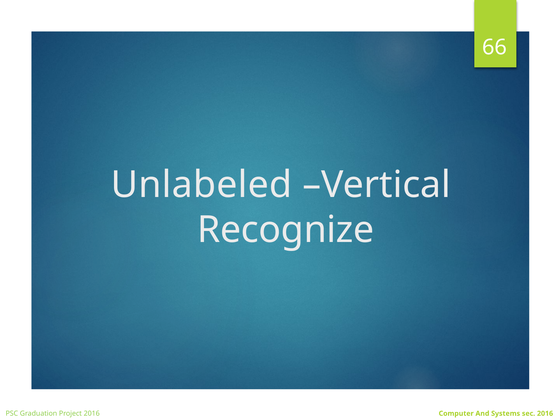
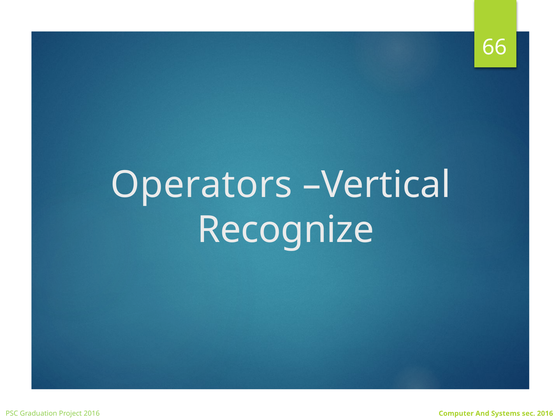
Unlabeled: Unlabeled -> Operators
